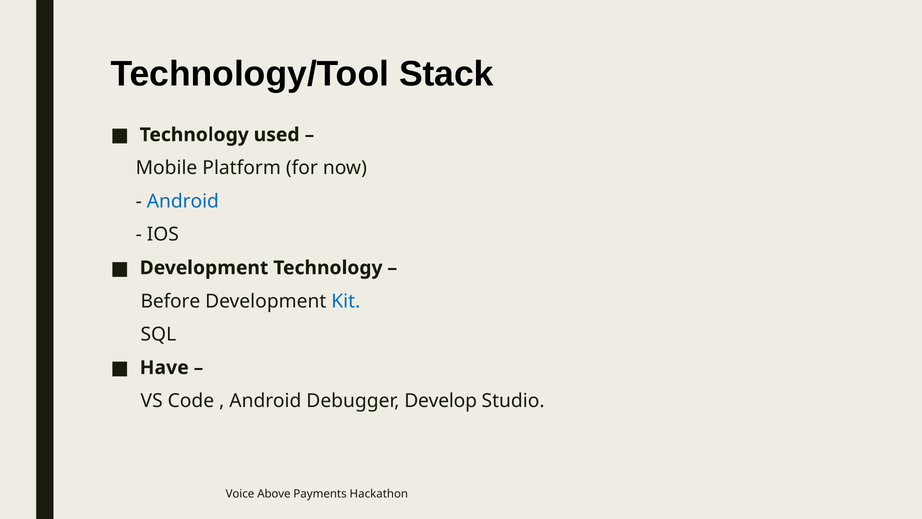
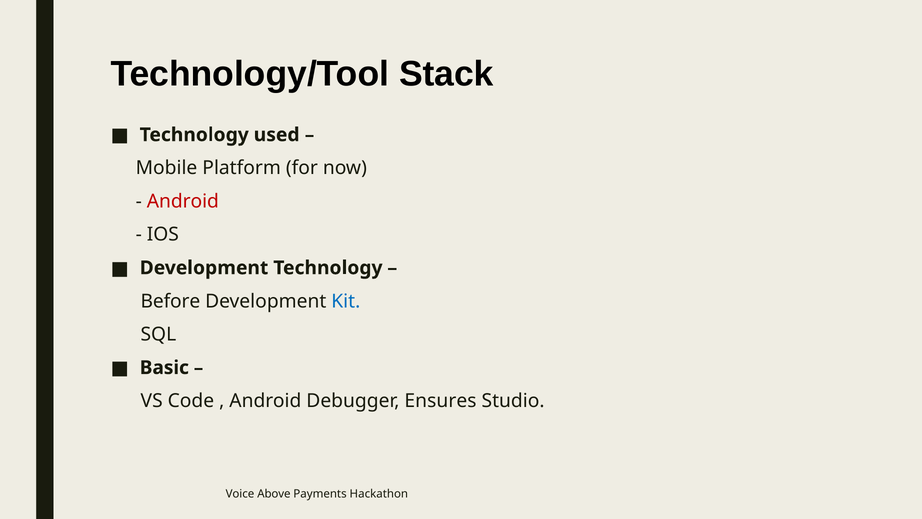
Android at (183, 201) colour: blue -> red
Have: Have -> Basic
Develop: Develop -> Ensures
